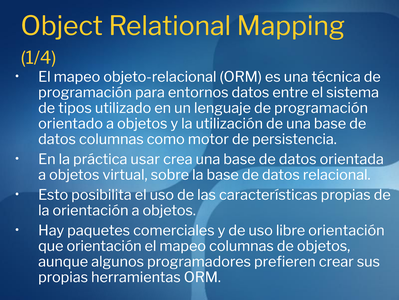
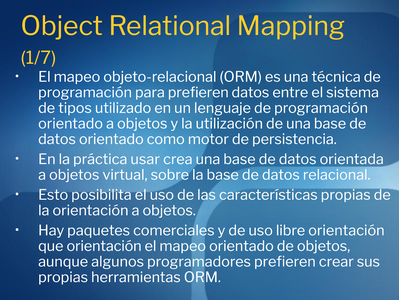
1/4: 1/4 -> 1/7
para entornos: entornos -> prefieren
datos columnas: columnas -> orientado
mapeo columnas: columnas -> orientado
